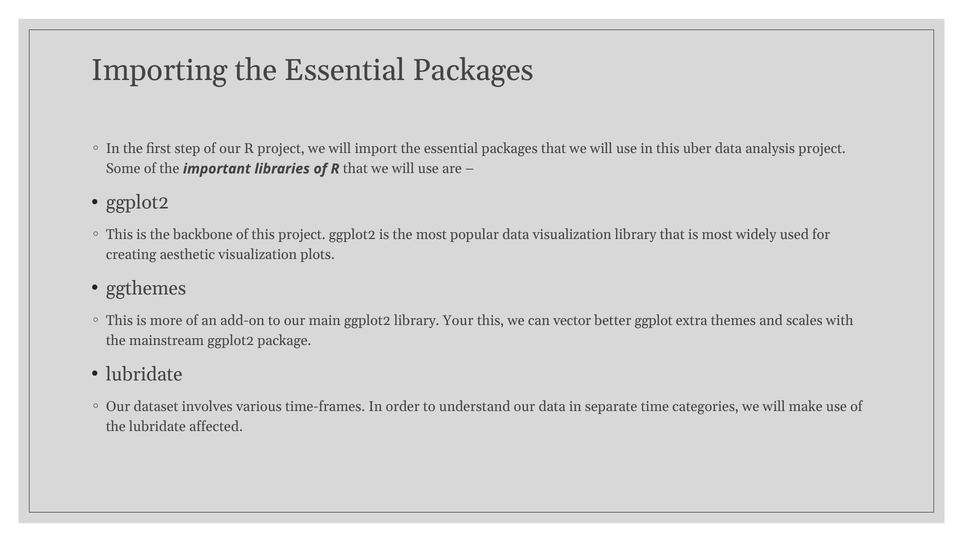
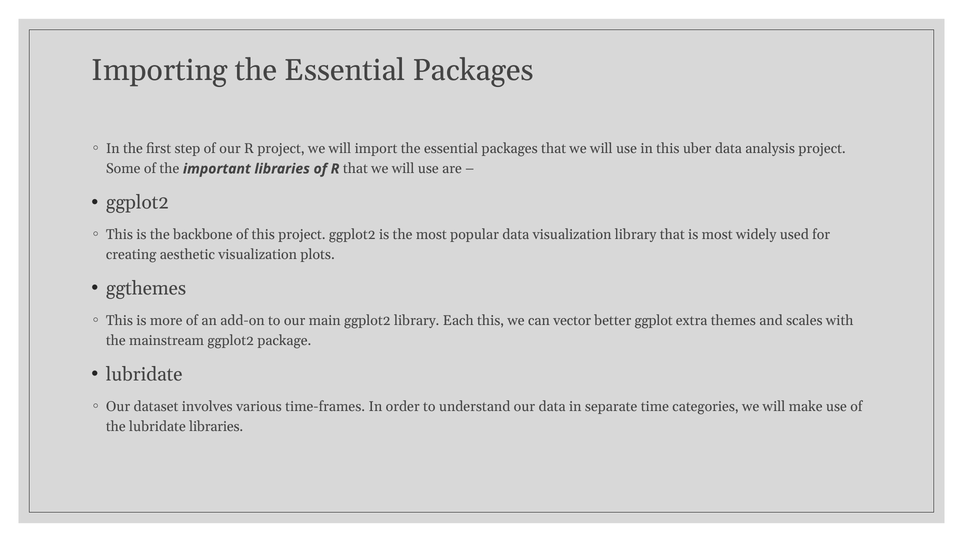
Your: Your -> Each
lubridate affected: affected -> libraries
